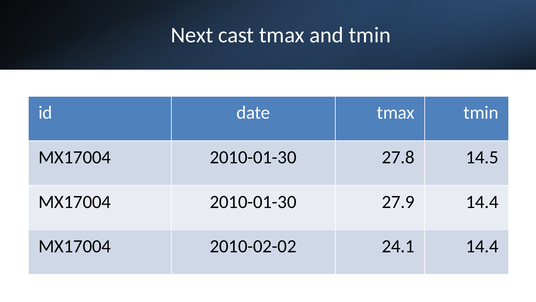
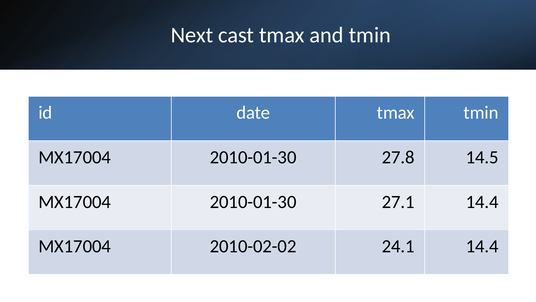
27.9: 27.9 -> 27.1
